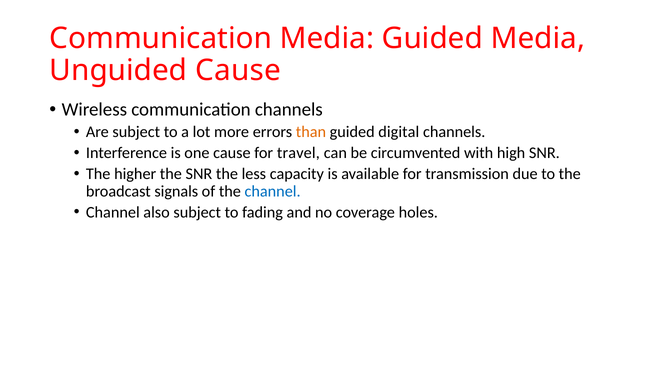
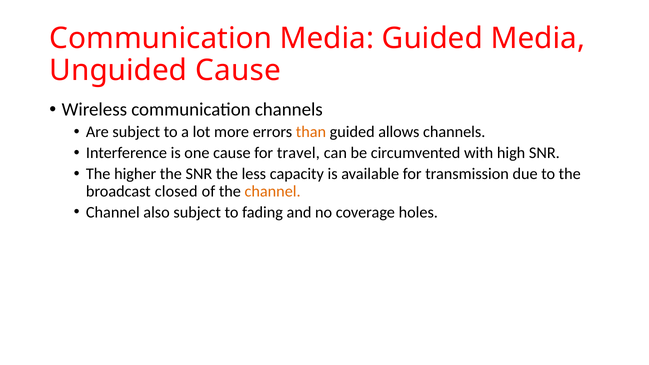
digital: digital -> allows
signals: signals -> closed
channel at (273, 191) colour: blue -> orange
